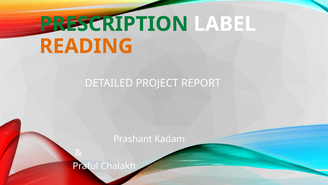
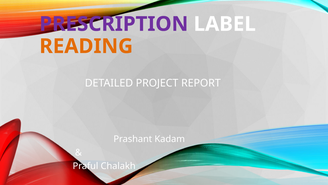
PRESCRIPTION colour: green -> purple
